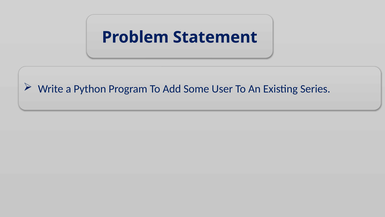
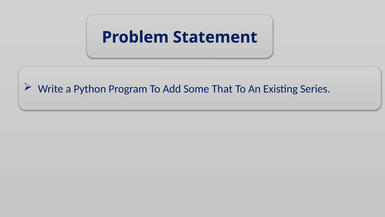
User: User -> That
